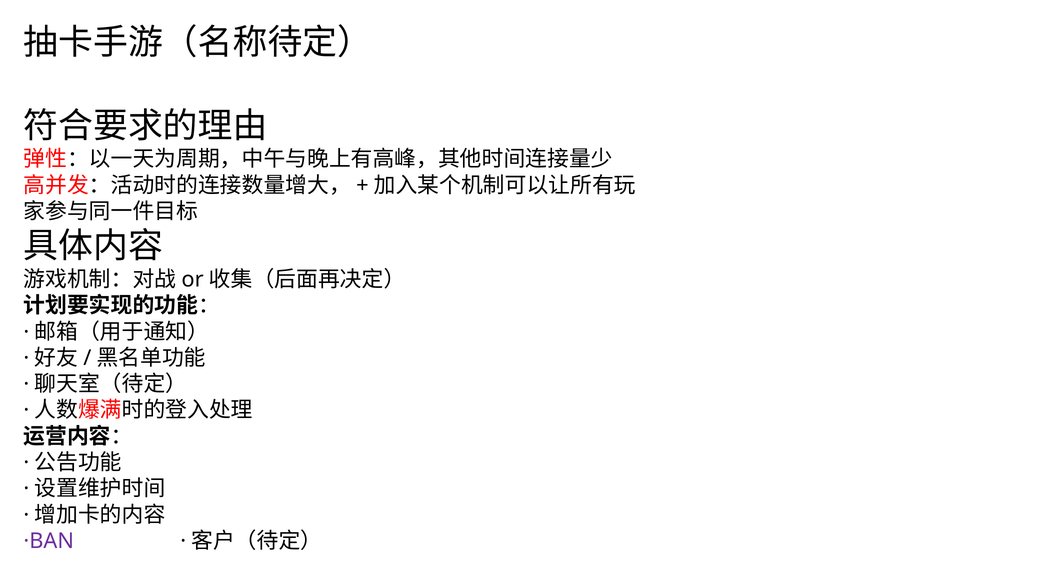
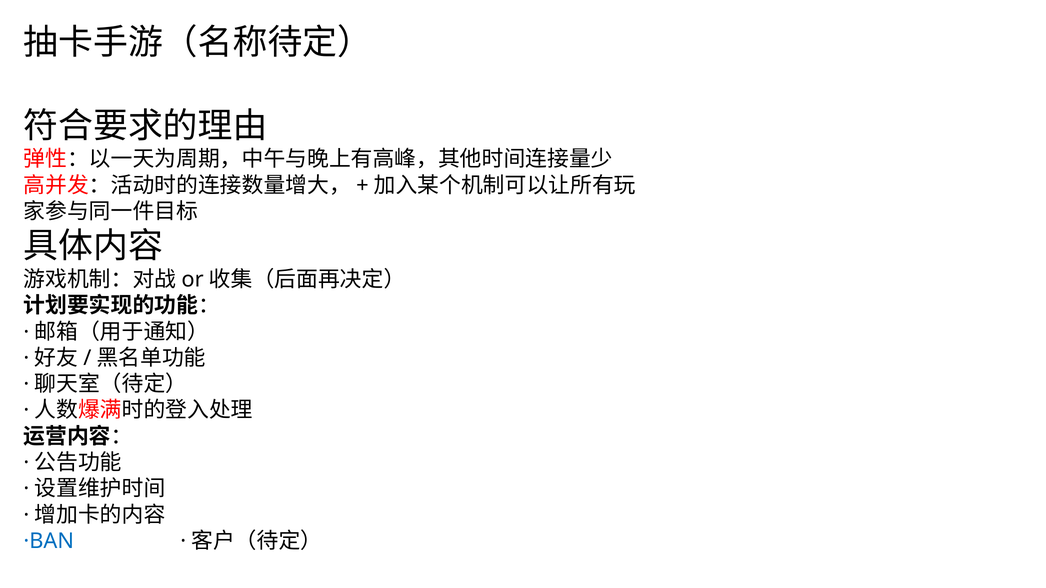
·BAN colour: purple -> blue
